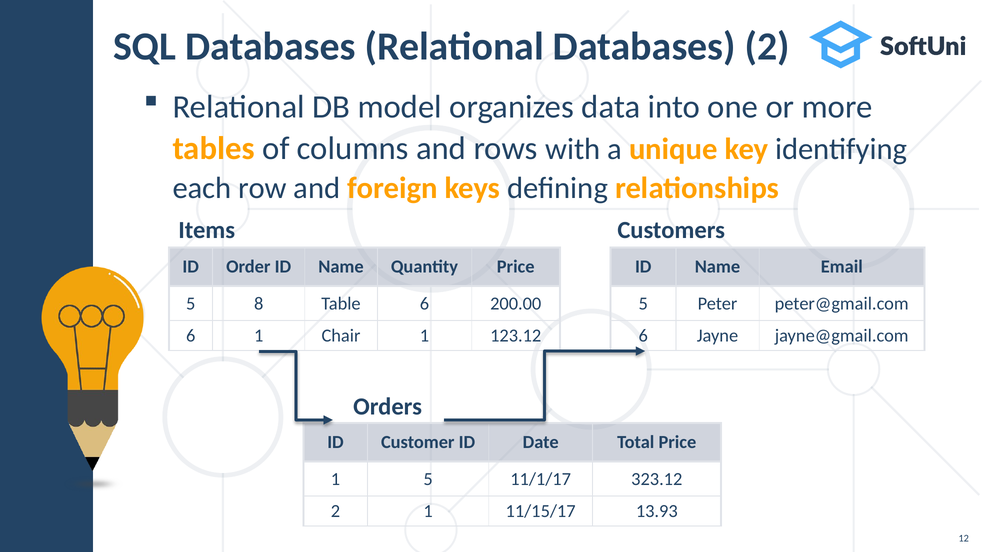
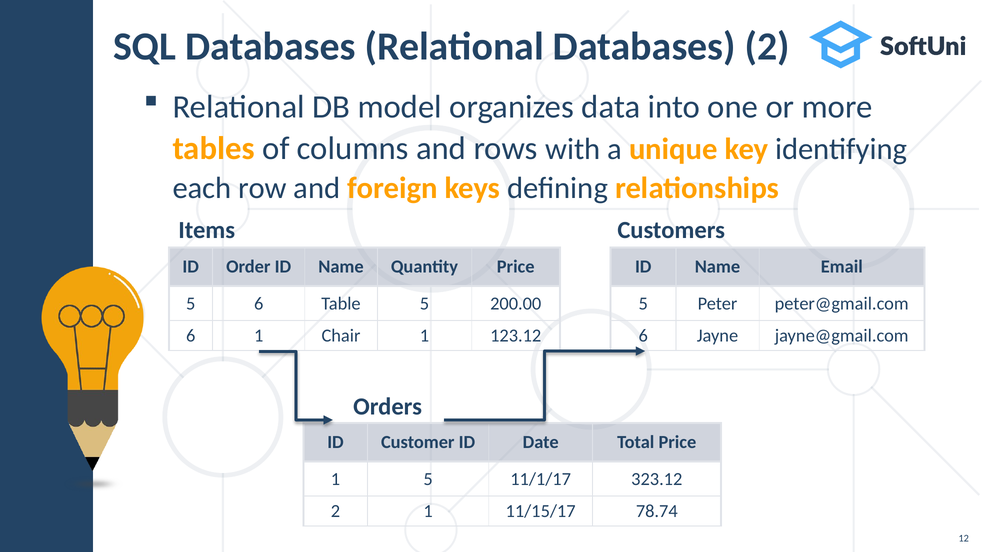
5 8: 8 -> 6
Table 6: 6 -> 5
13.93: 13.93 -> 78.74
